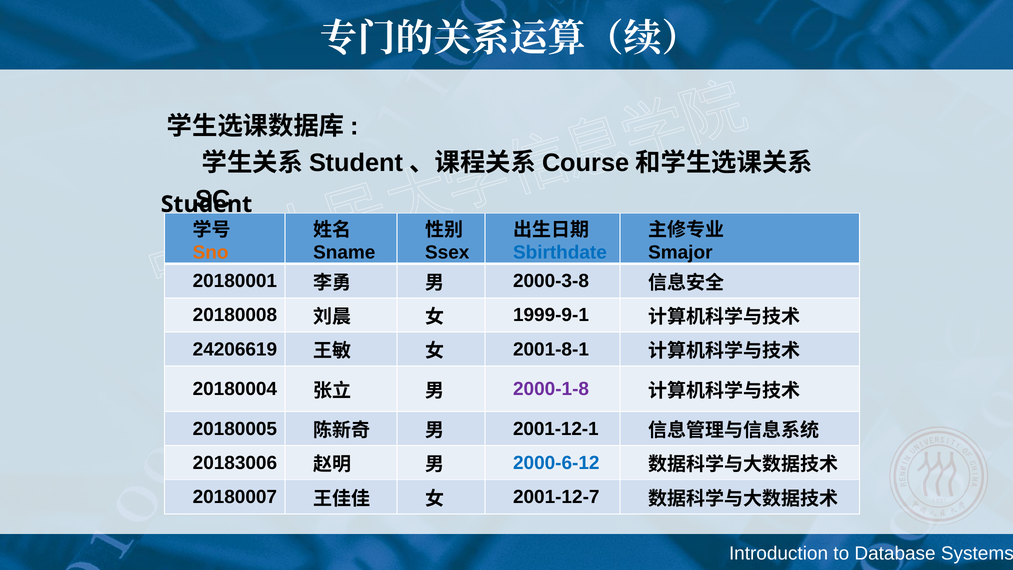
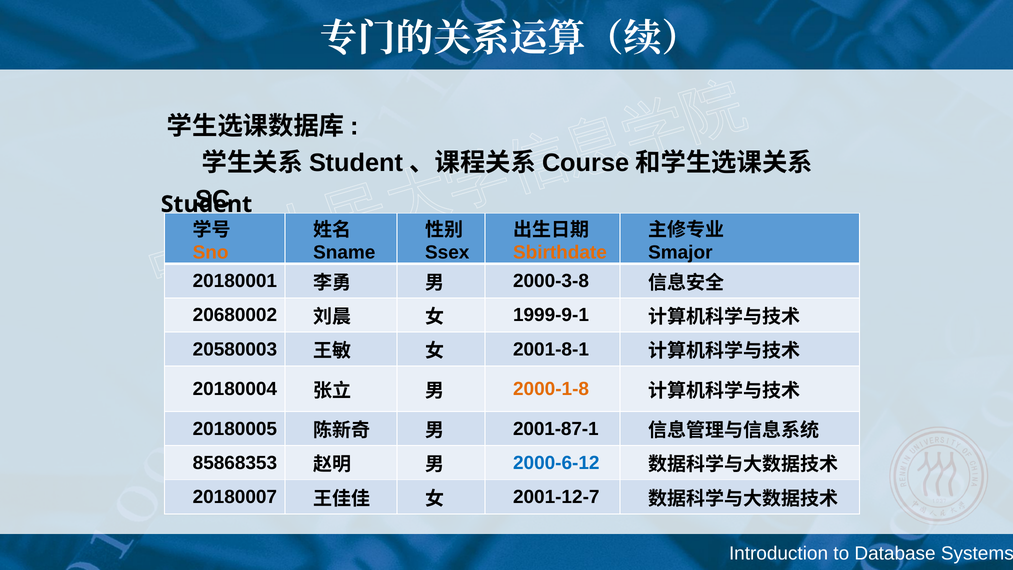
Sbirthdate colour: blue -> orange
20180008: 20180008 -> 20680002
24206619: 24206619 -> 20580003
2000-1-8 colour: purple -> orange
2001-12-1: 2001-12-1 -> 2001-87-1
20183006: 20183006 -> 85868353
